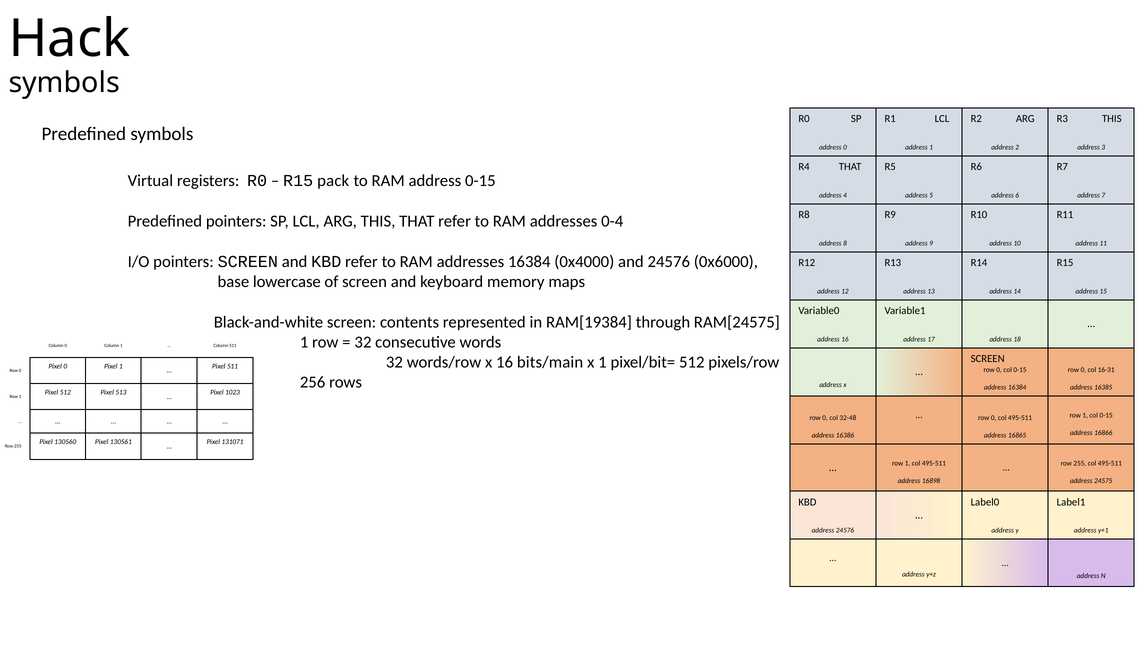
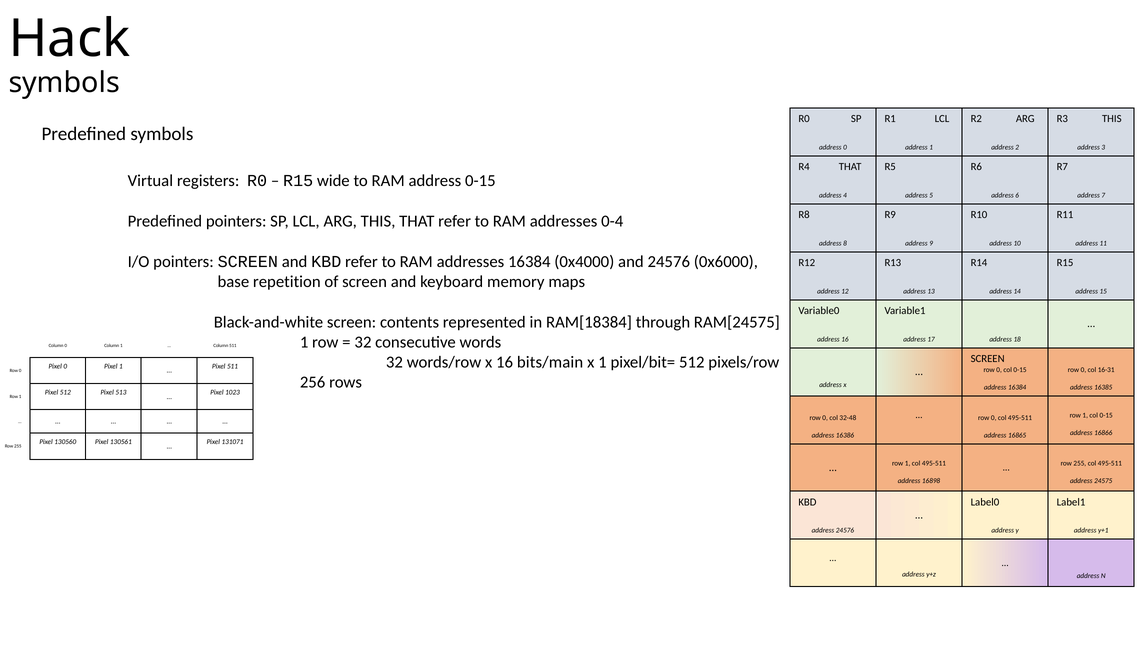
pack: pack -> wide
lowercase: lowercase -> repetition
RAM[19384: RAM[19384 -> RAM[18384
